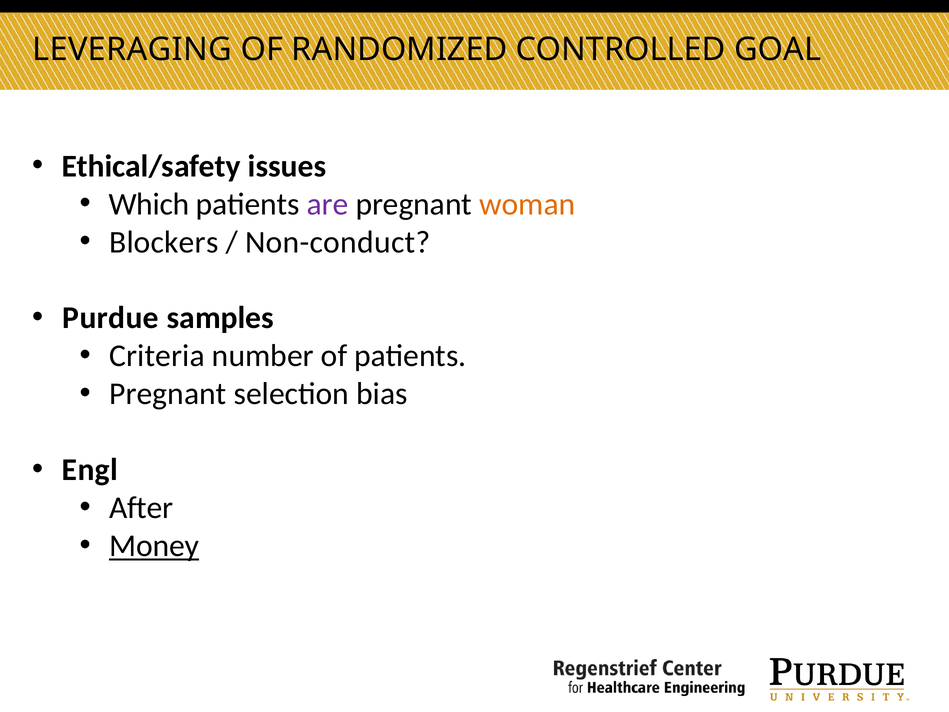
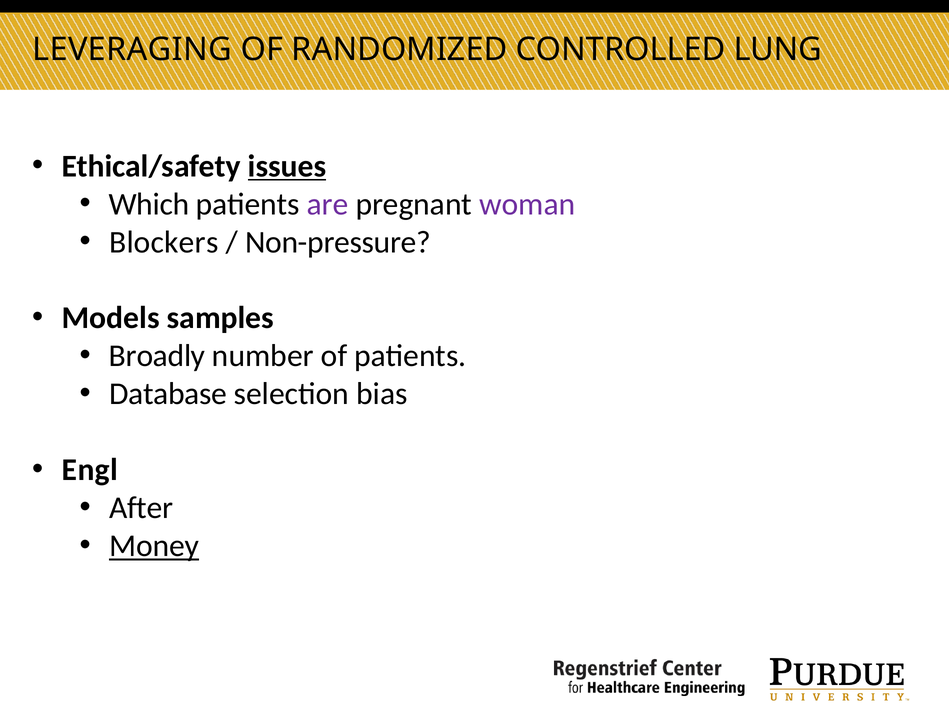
GOAL: GOAL -> LUNG
issues underline: none -> present
woman colour: orange -> purple
Non-conduct: Non-conduct -> Non-pressure
Purdue: Purdue -> Models
Criteria: Criteria -> Broadly
Pregnant at (168, 394): Pregnant -> Database
